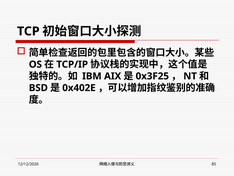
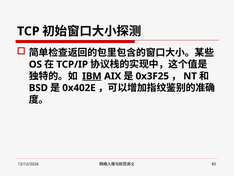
IBM underline: none -> present
